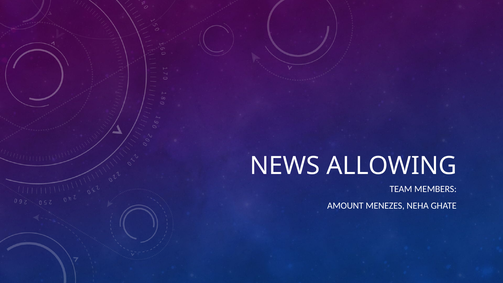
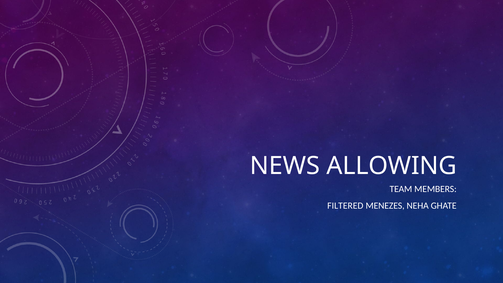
AMOUNT: AMOUNT -> FILTERED
